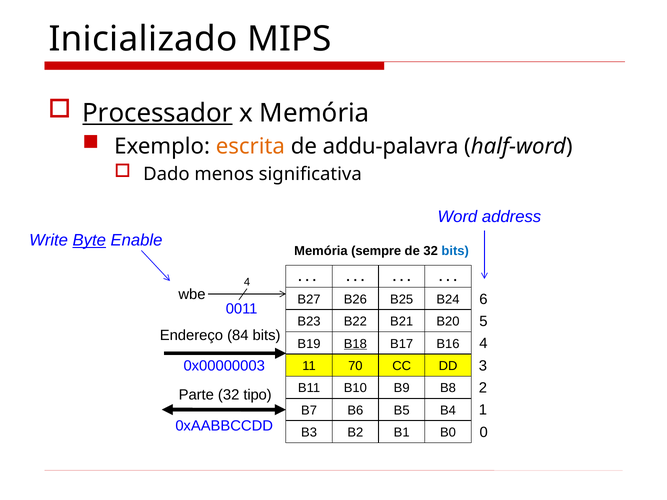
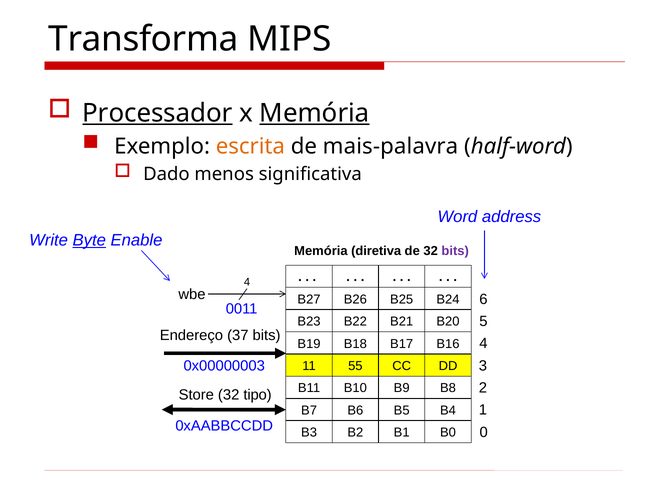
Inicializado: Inicializado -> Transforma
Memória at (314, 113) underline: none -> present
addu-palavra: addu-palavra -> mais-palavra
sempre: sempre -> diretiva
bits at (455, 251) colour: blue -> purple
84: 84 -> 37
B18 underline: present -> none
70: 70 -> 55
Parte: Parte -> Store
